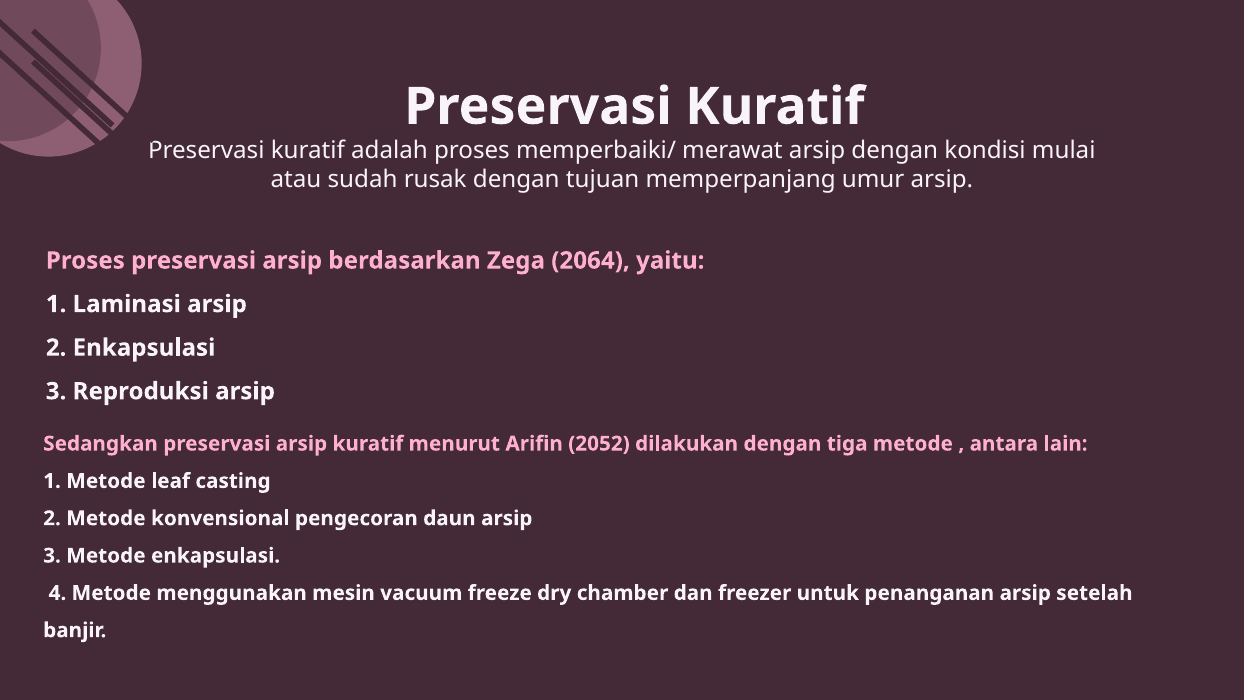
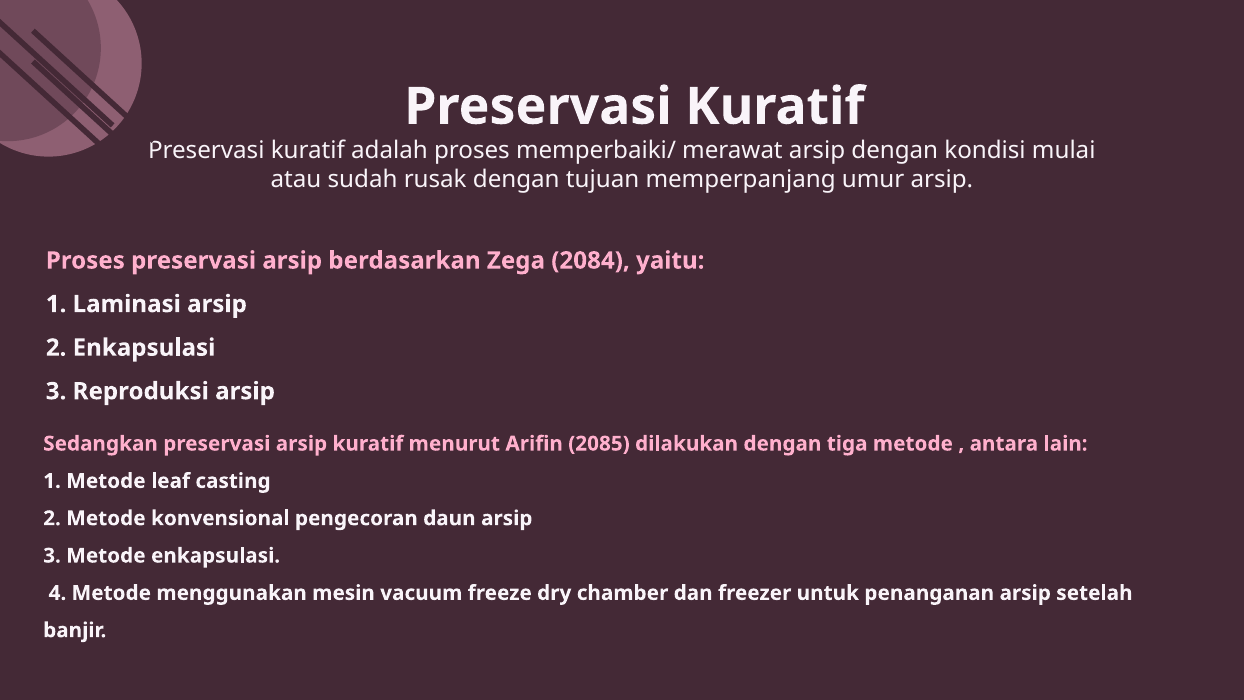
2064: 2064 -> 2084
2052: 2052 -> 2085
